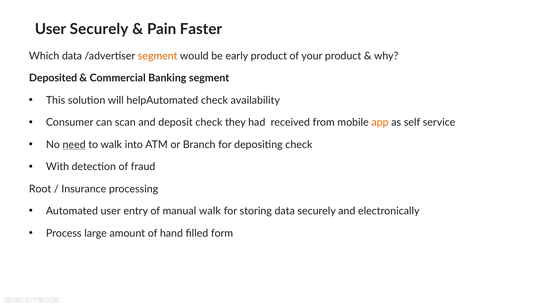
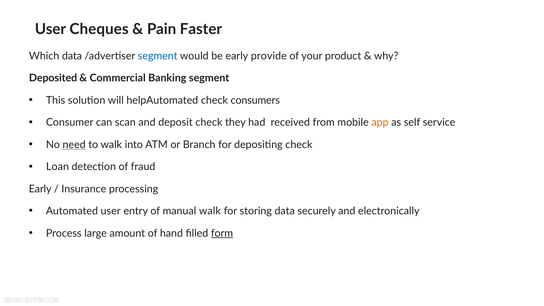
User Securely: Securely -> Cheques
segment at (158, 56) colour: orange -> blue
early product: product -> provide
availability: availability -> consumers
With: With -> Loan
Root at (40, 189): Root -> Early
form underline: none -> present
